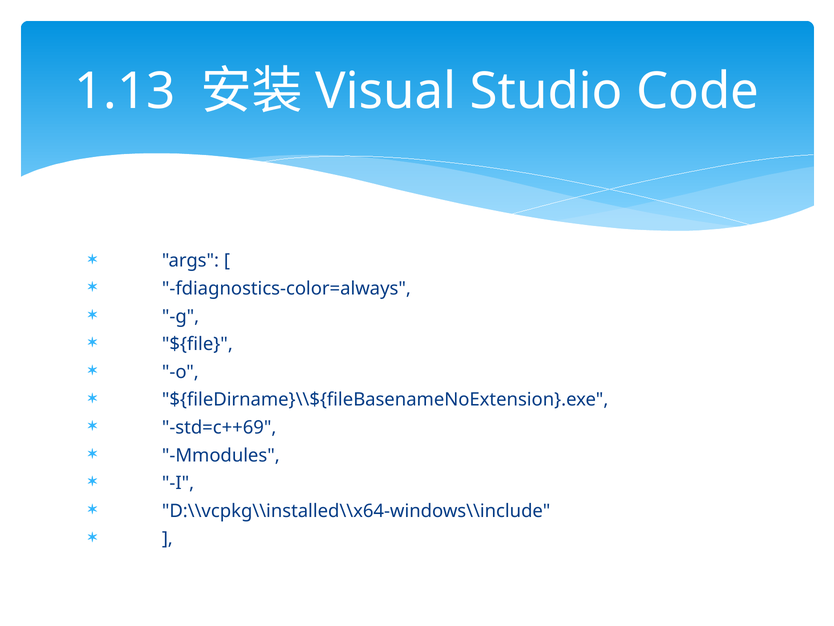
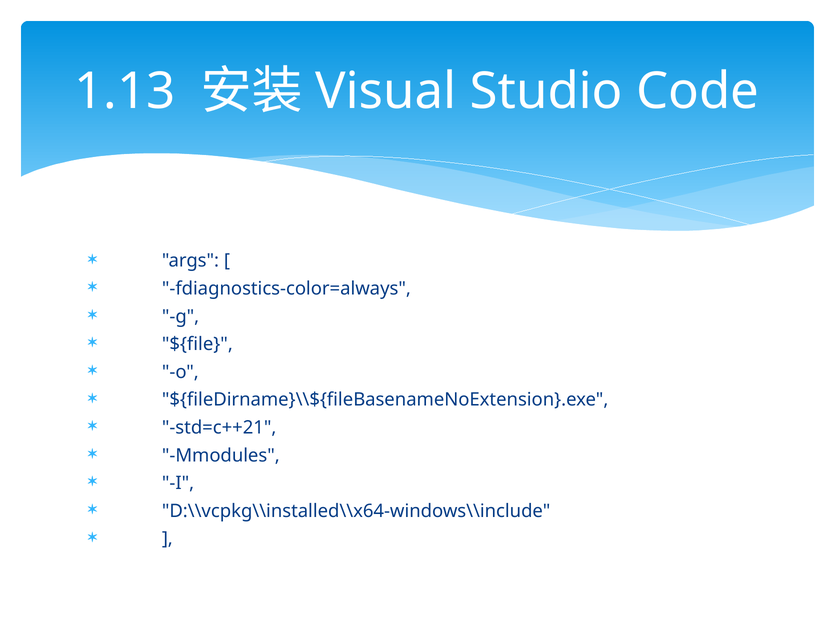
std=c++69: std=c++69 -> std=c++21
